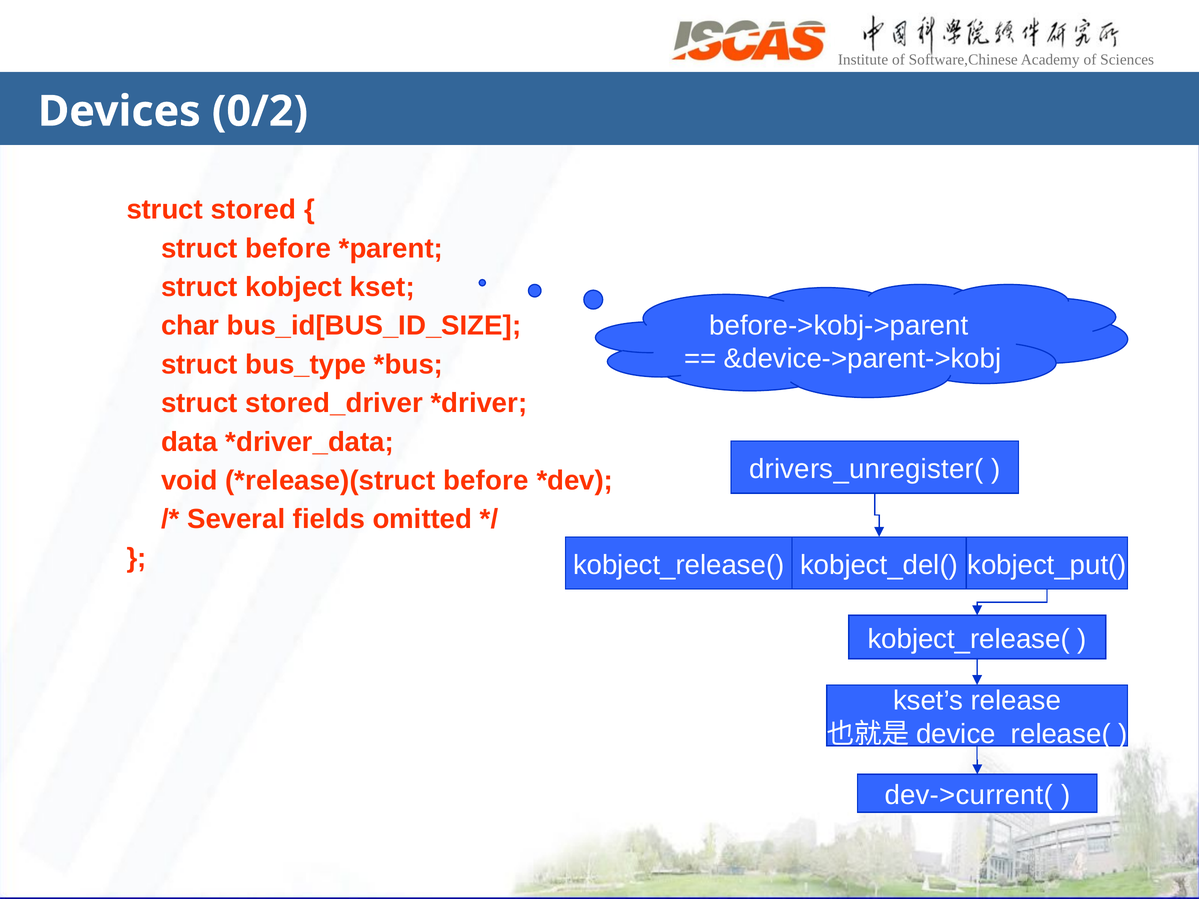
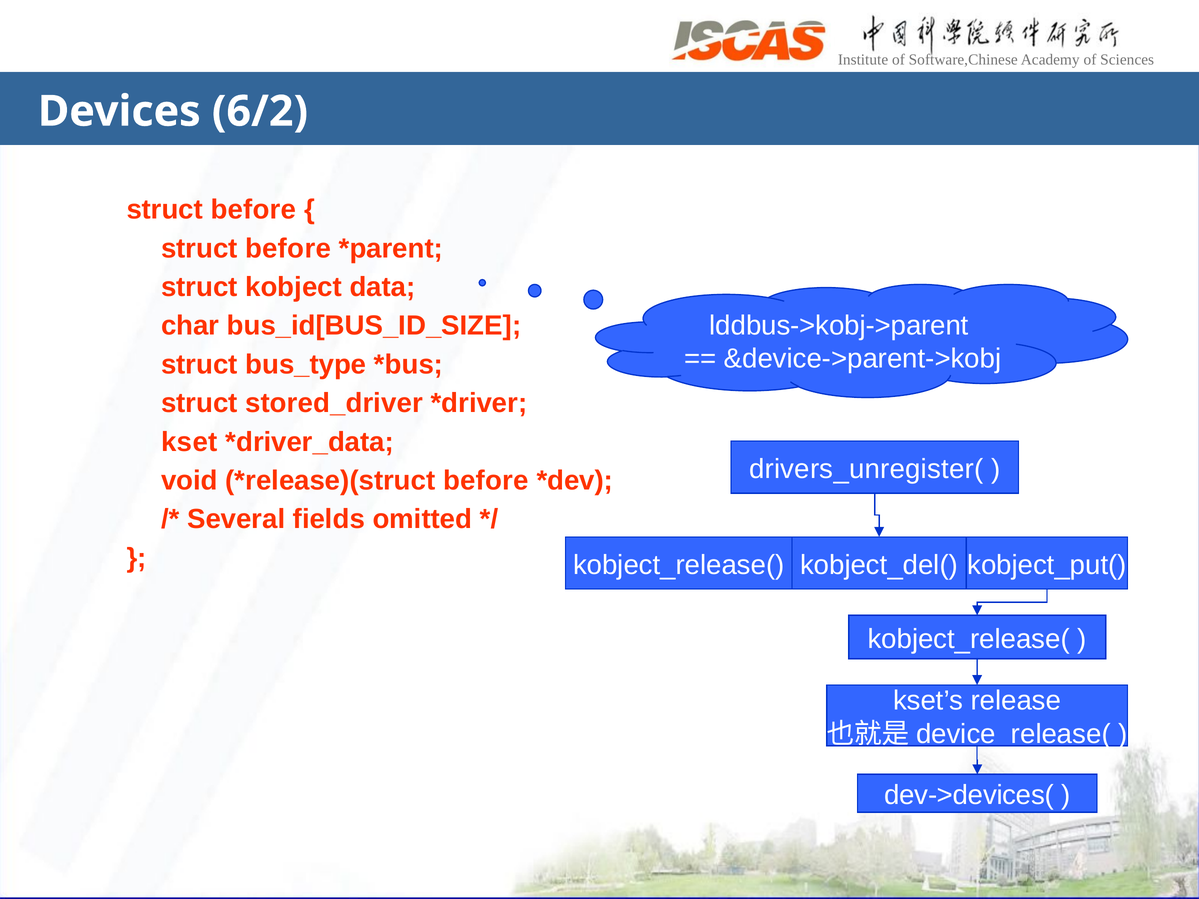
0/2: 0/2 -> 6/2
stored at (253, 210): stored -> before
kset: kset -> data
before->kobj->parent: before->kobj->parent -> lddbus->kobj->parent
data: data -> kset
dev->current(: dev->current( -> dev->devices(
